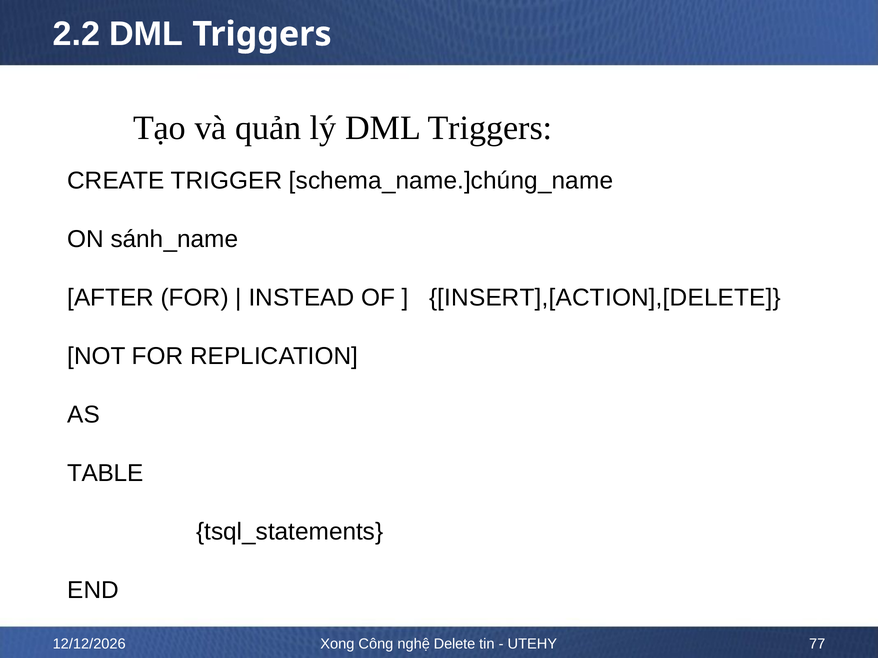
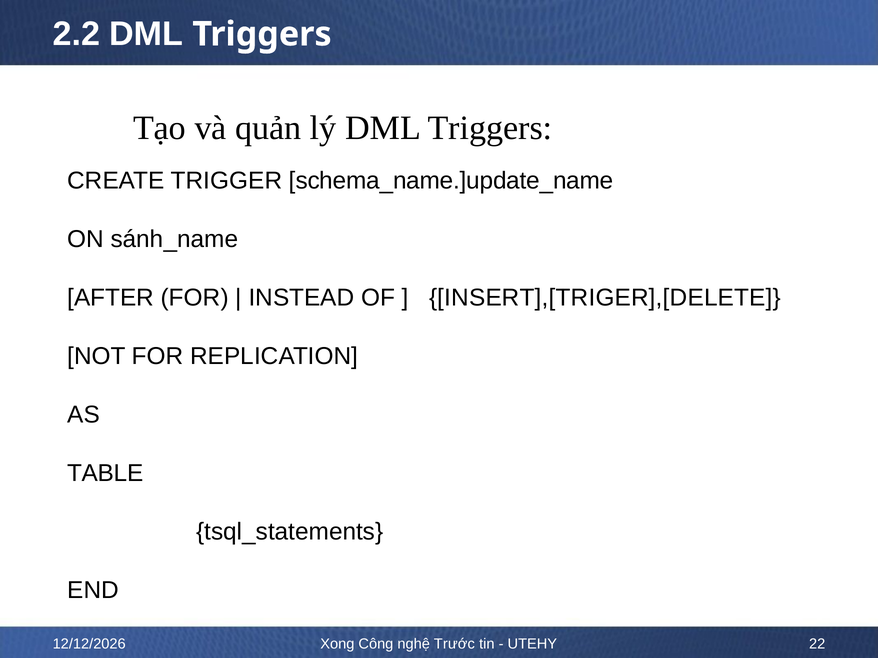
schema_name.]chúng_name: schema_name.]chúng_name -> schema_name.]update_name
INSERT],[ACTION],[DELETE: INSERT],[ACTION],[DELETE -> INSERT],[TRIGER],[DELETE
Delete: Delete -> Trước
77: 77 -> 22
